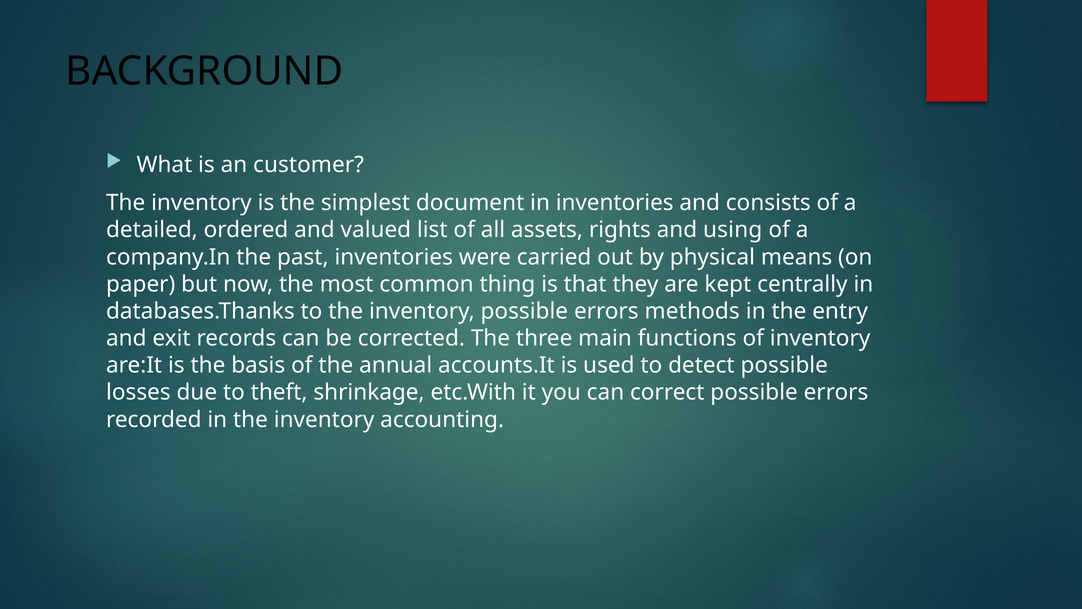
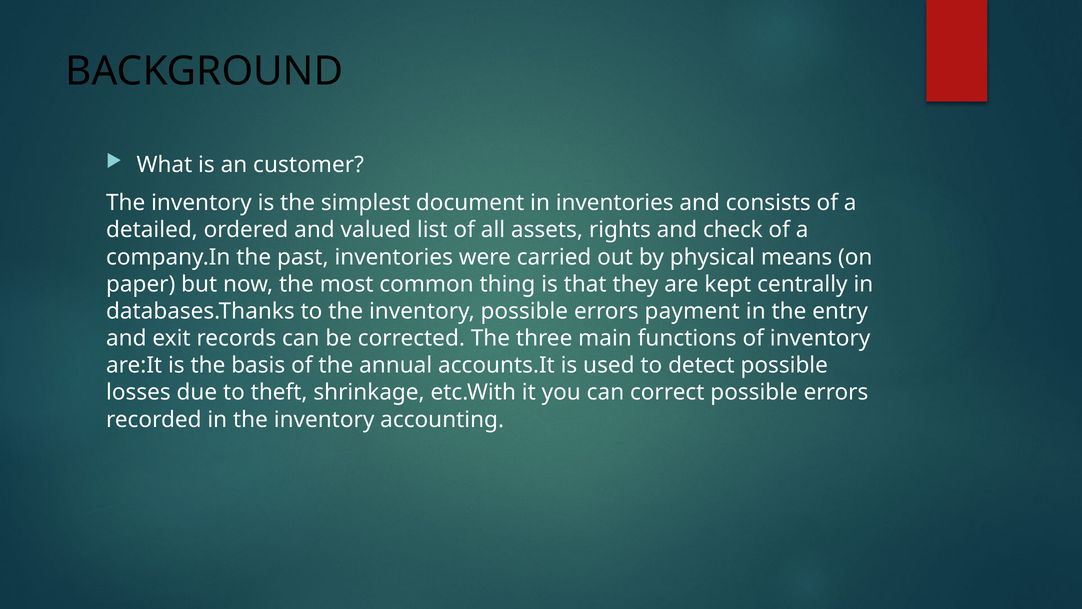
using: using -> check
methods: methods -> payment
